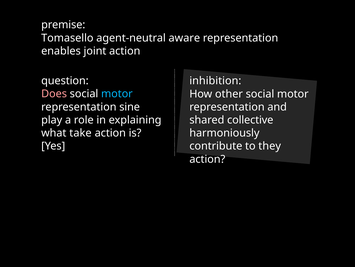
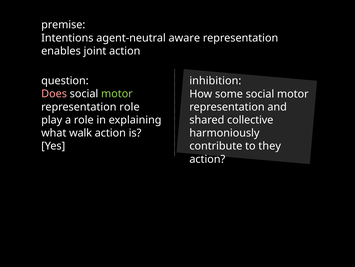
Tomasello: Tomasello -> Intentions
motor at (117, 94) colour: light blue -> light green
other: other -> some
representation sine: sine -> role
take: take -> walk
